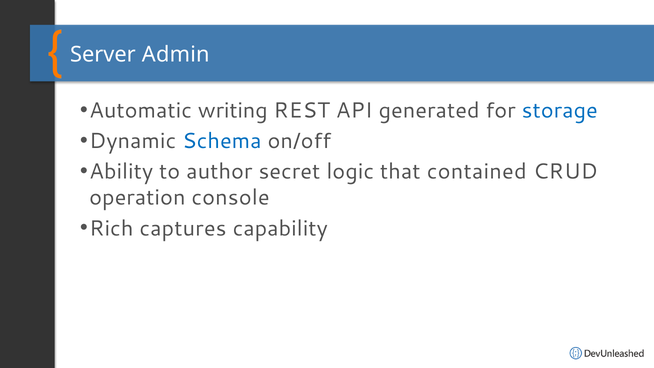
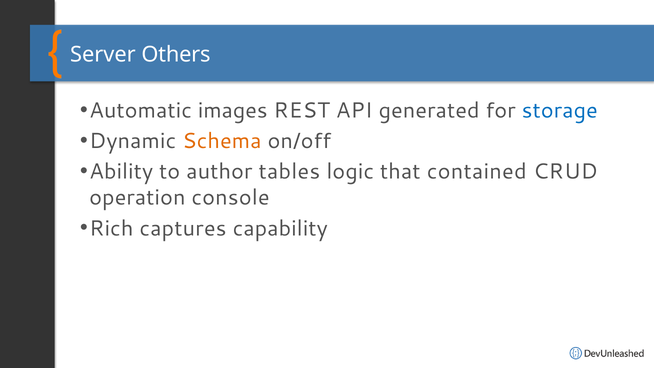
Admin: Admin -> Others
writing: writing -> images
Schema colour: blue -> orange
secret: secret -> tables
